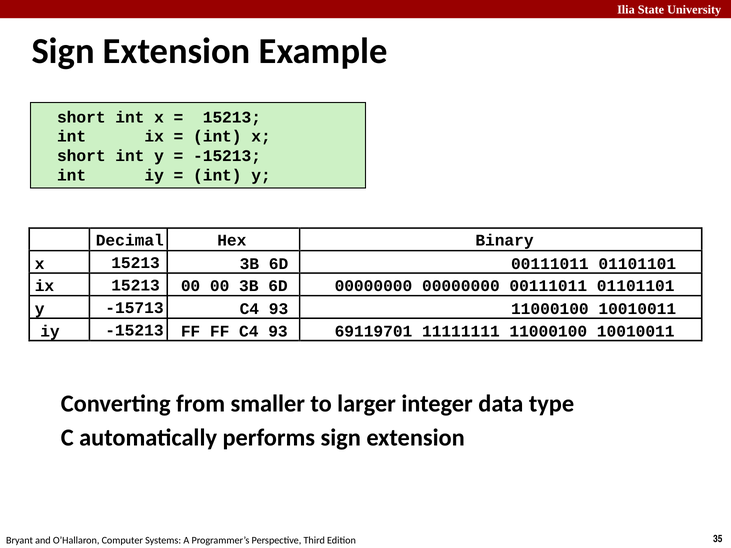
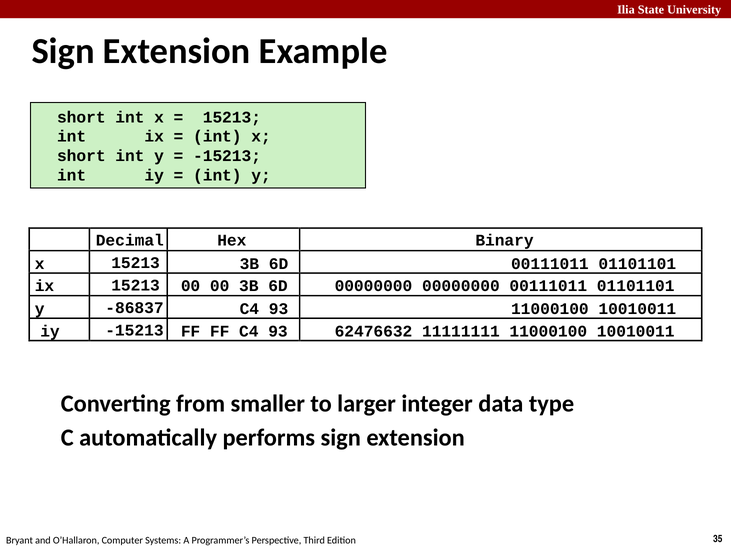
-15713: -15713 -> -86837
69119701: 69119701 -> 62476632
